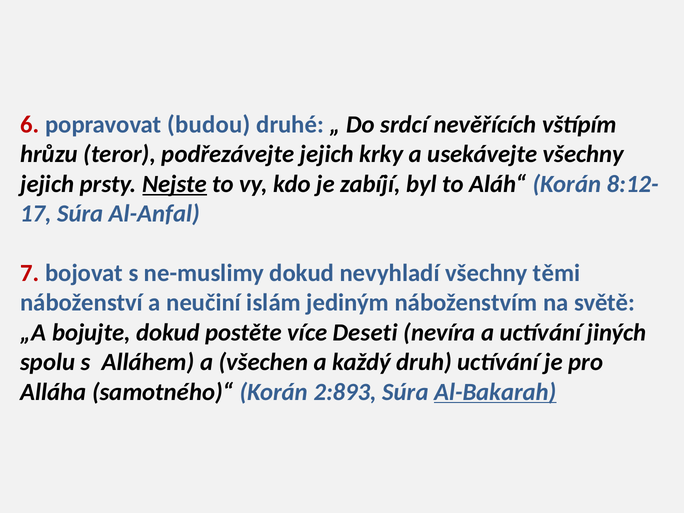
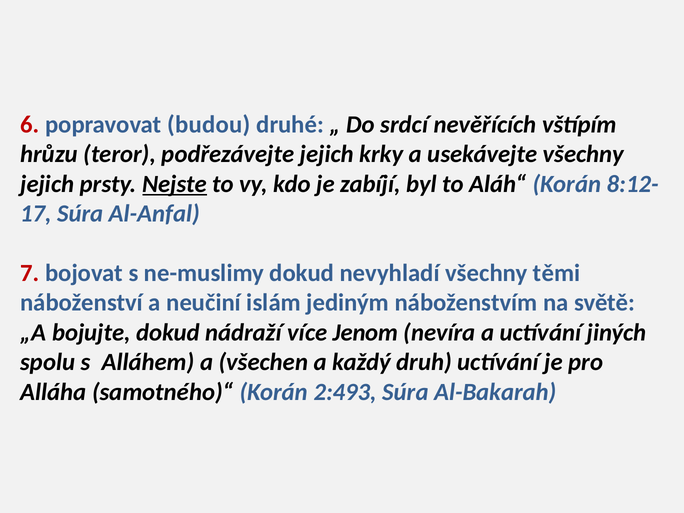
postěte: postěte -> nádraží
Deseti: Deseti -> Jenom
2:893: 2:893 -> 2:493
Al-Bakarah underline: present -> none
